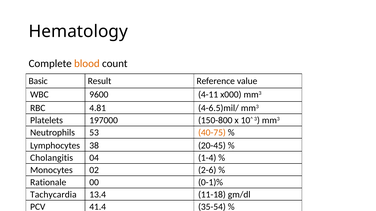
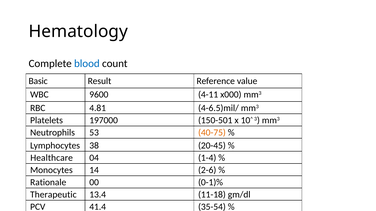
blood colour: orange -> blue
150-800: 150-800 -> 150-501
Cholangitis: Cholangitis -> Healthcare
02: 02 -> 14
Tachycardia: Tachycardia -> Therapeutic
